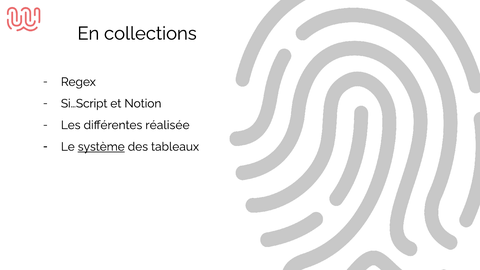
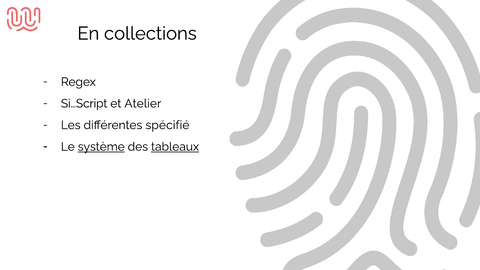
Notion: Notion -> Atelier
réalisée: réalisée -> spécifié
tableaux underline: none -> present
